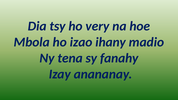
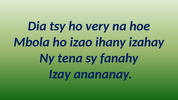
madio: madio -> izahay
